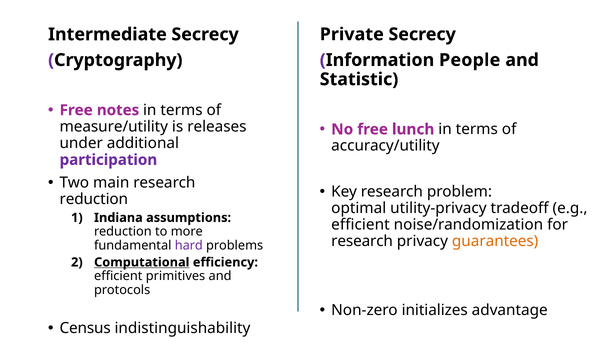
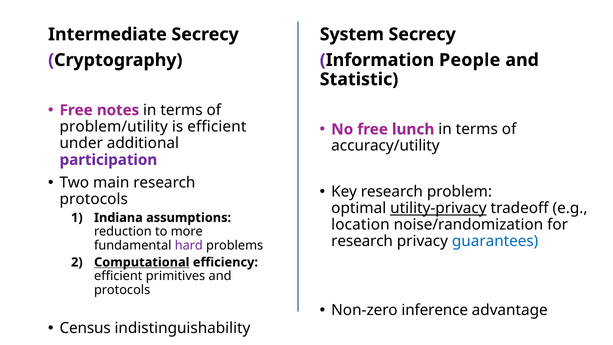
Private: Private -> System
measure/utility: measure/utility -> problem/utility
is releases: releases -> efficient
reduction at (94, 199): reduction -> protocols
utility-privacy underline: none -> present
efficient at (360, 225): efficient -> location
guarantees colour: orange -> blue
initializes: initializes -> inference
